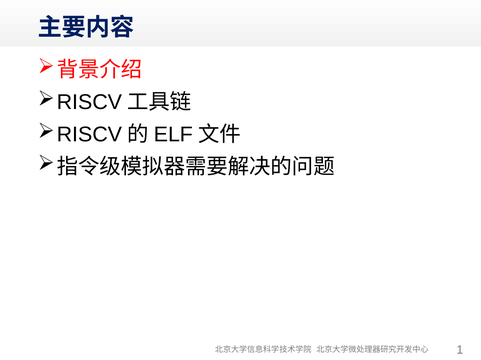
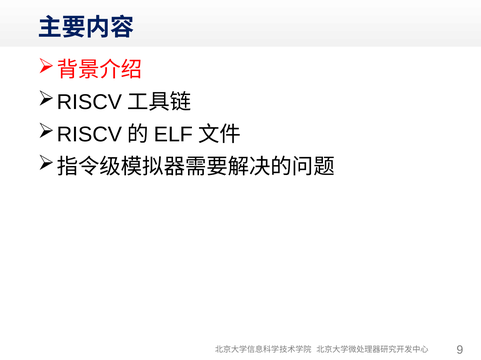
1: 1 -> 9
